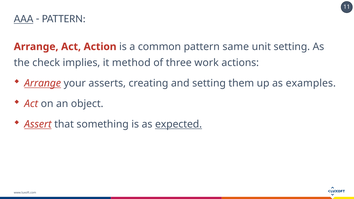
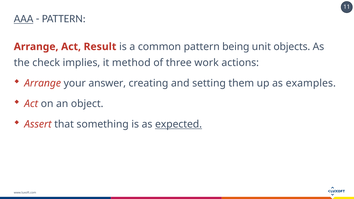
Action: Action -> Result
same: same -> being
unit setting: setting -> objects
Arrange at (43, 83) underline: present -> none
asserts: asserts -> answer
Assert underline: present -> none
